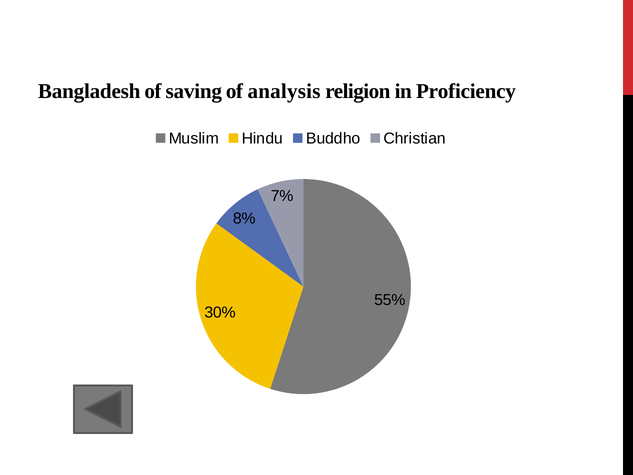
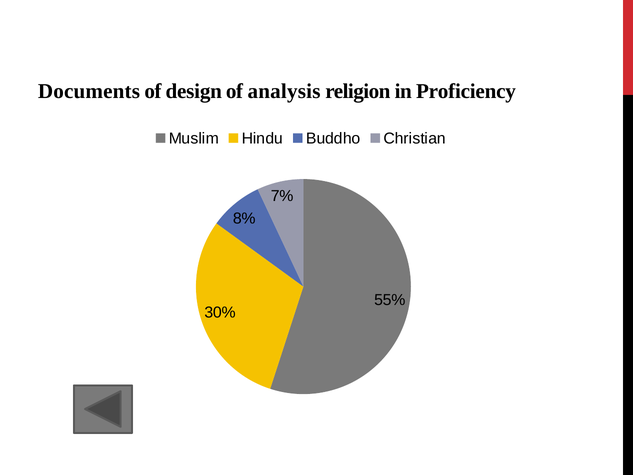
Bangladesh: Bangladesh -> Documents
saving: saving -> design
